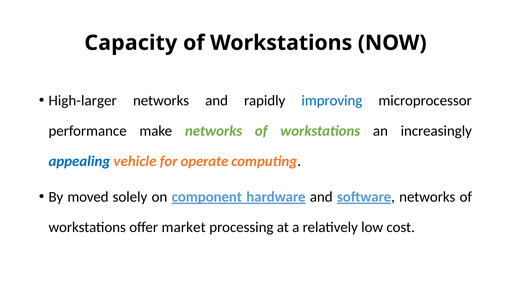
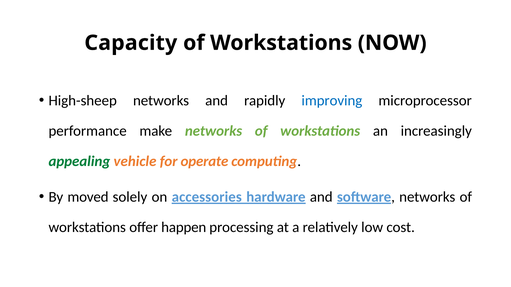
High-larger: High-larger -> High-sheep
appealing colour: blue -> green
component: component -> accessories
market: market -> happen
